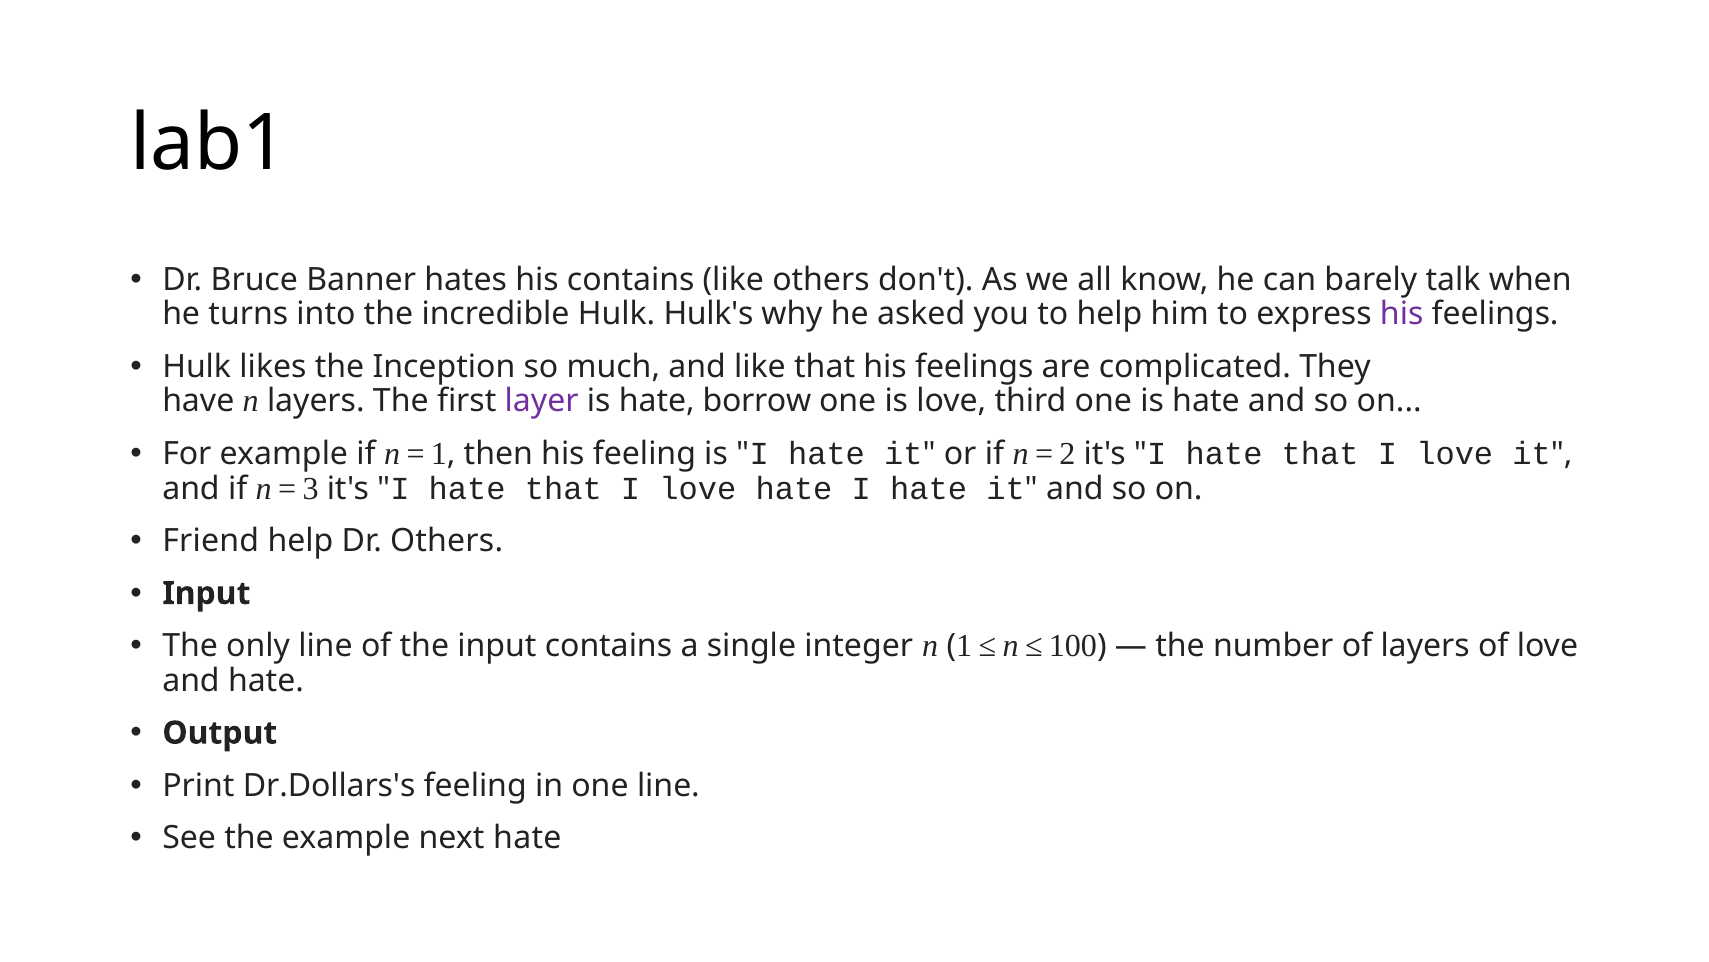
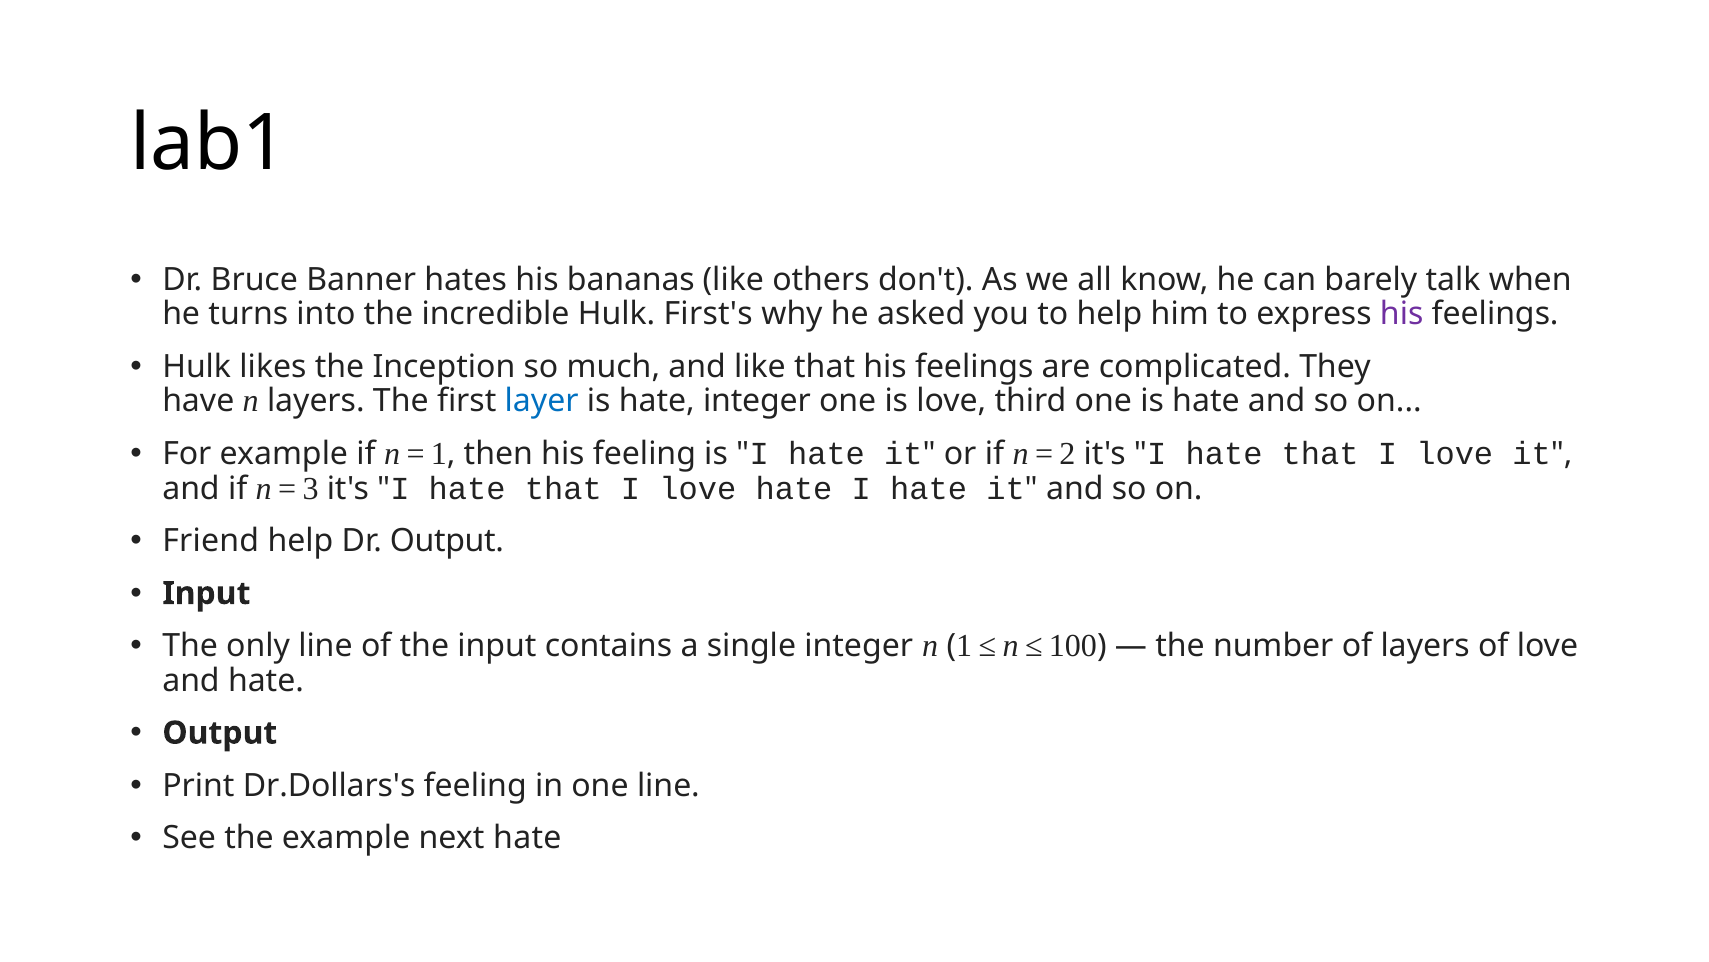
his contains: contains -> bananas
Hulk's: Hulk's -> First's
layer colour: purple -> blue
hate borrow: borrow -> integer
Dr Others: Others -> Output
